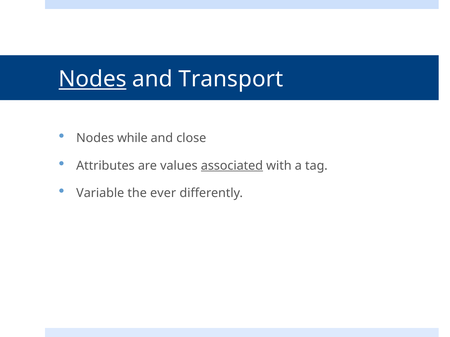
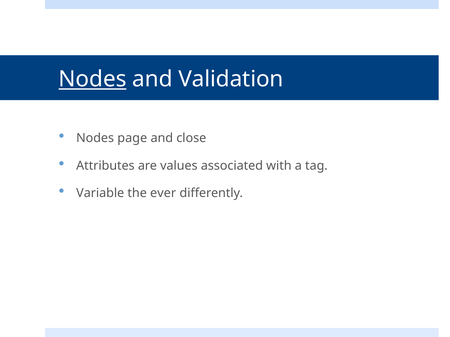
Transport: Transport -> Validation
while: while -> page
associated underline: present -> none
